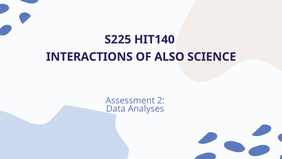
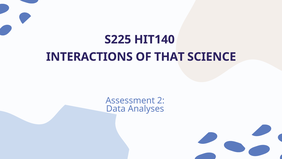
ALSO: ALSO -> THAT
